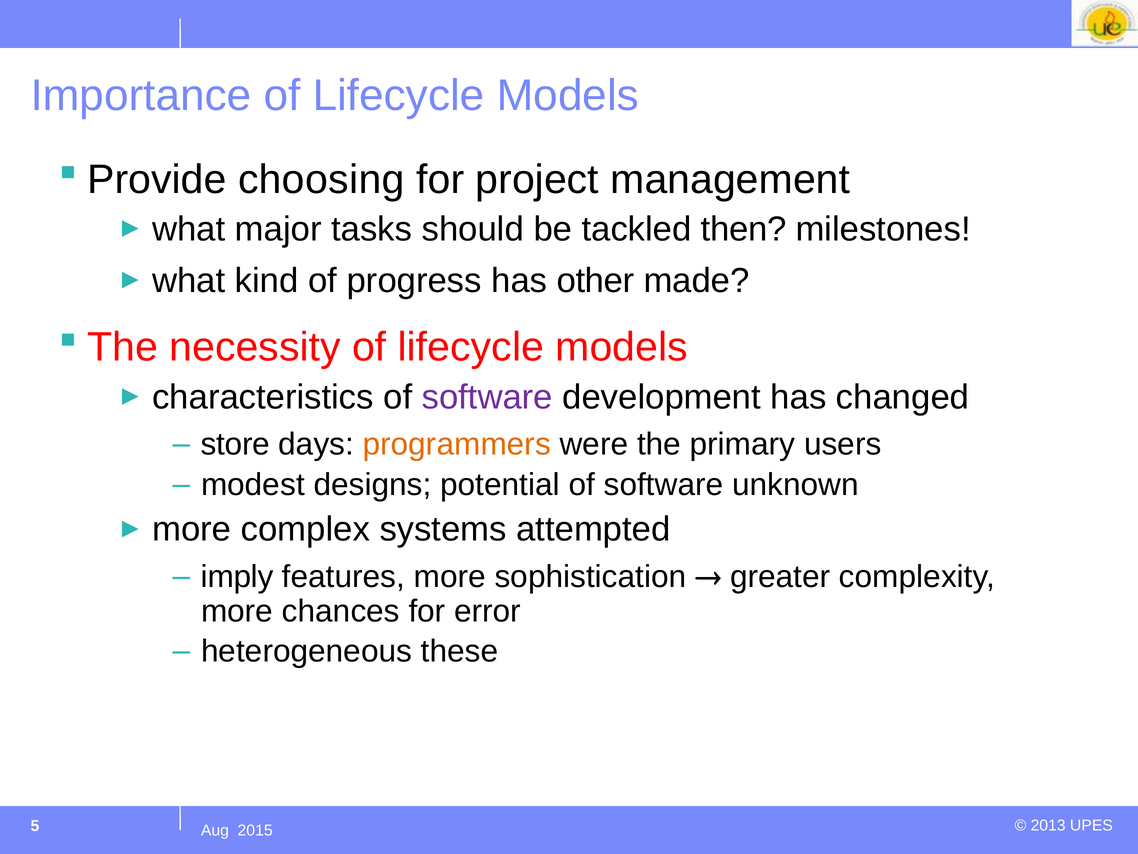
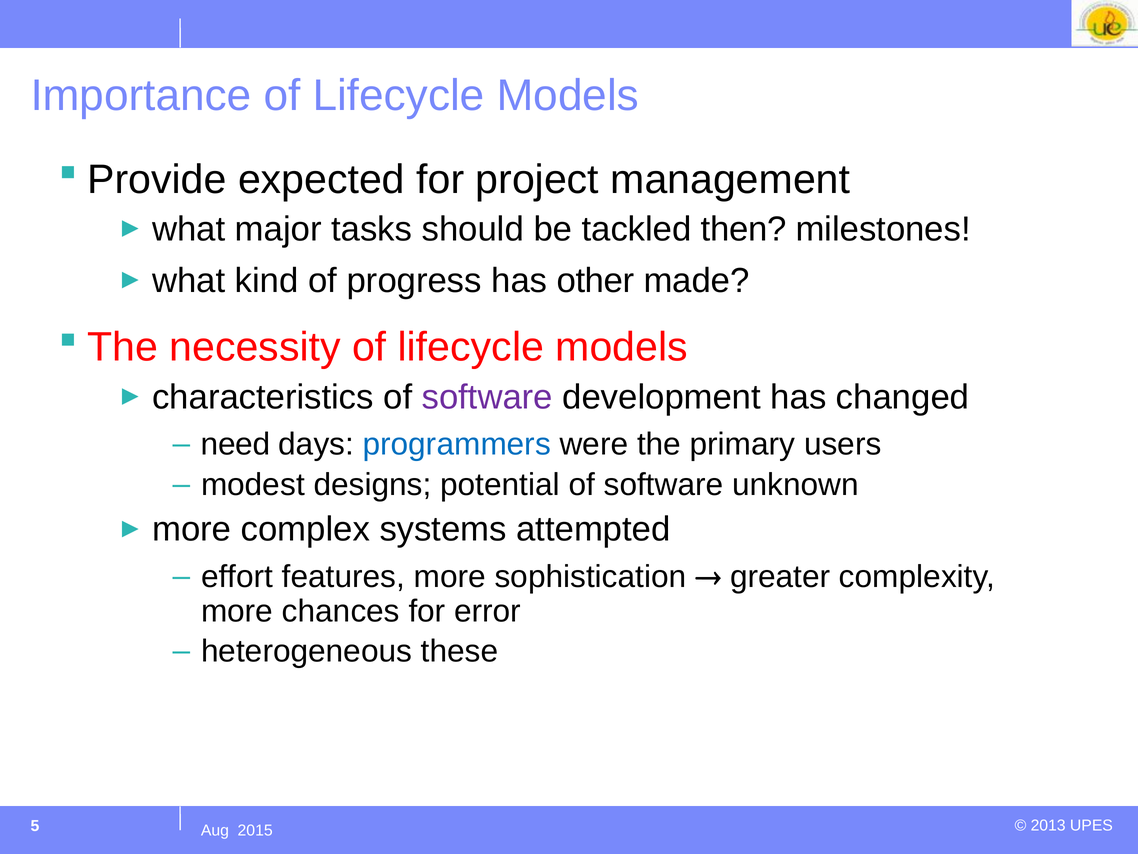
choosing: choosing -> expected
store: store -> need
programmers colour: orange -> blue
imply: imply -> effort
